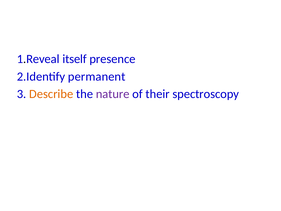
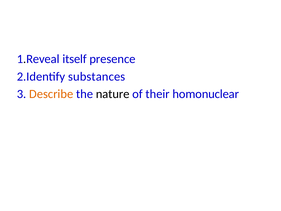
permanent: permanent -> substances
nature colour: purple -> black
spectroscopy: spectroscopy -> homonuclear
